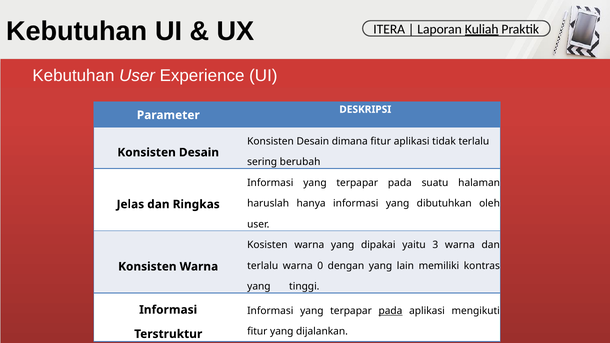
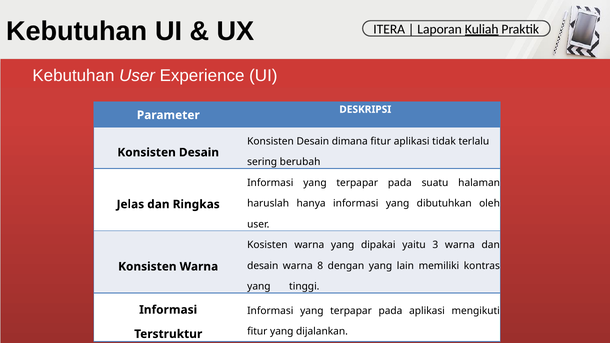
terlalu at (263, 266): terlalu -> desain
0: 0 -> 8
pada at (390, 311) underline: present -> none
